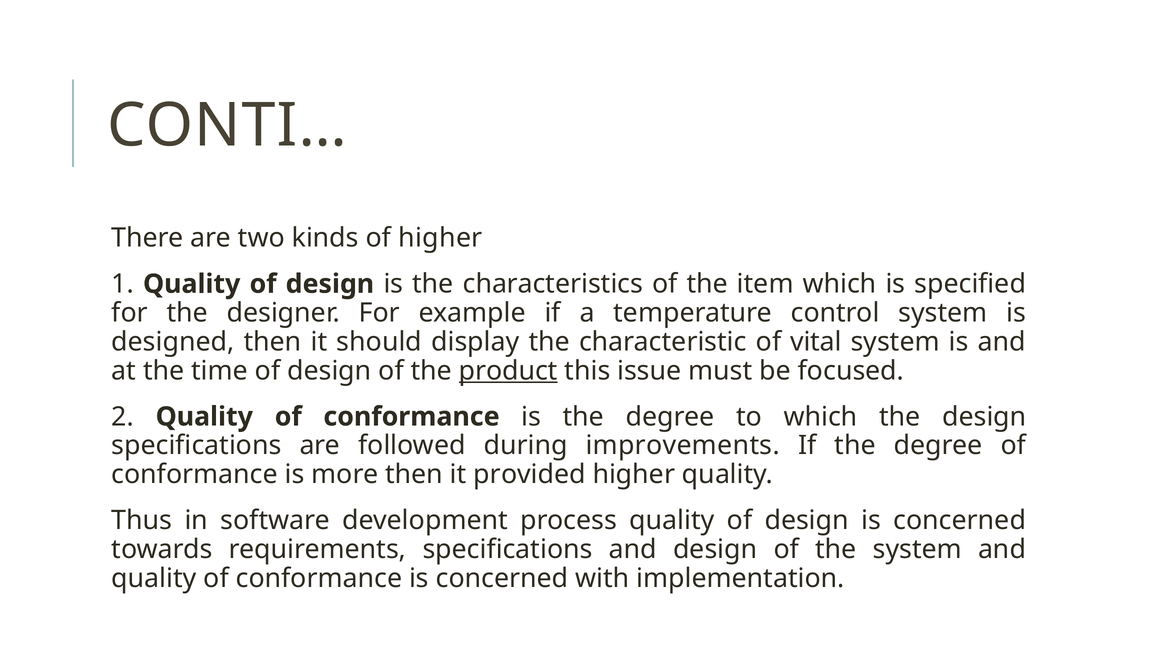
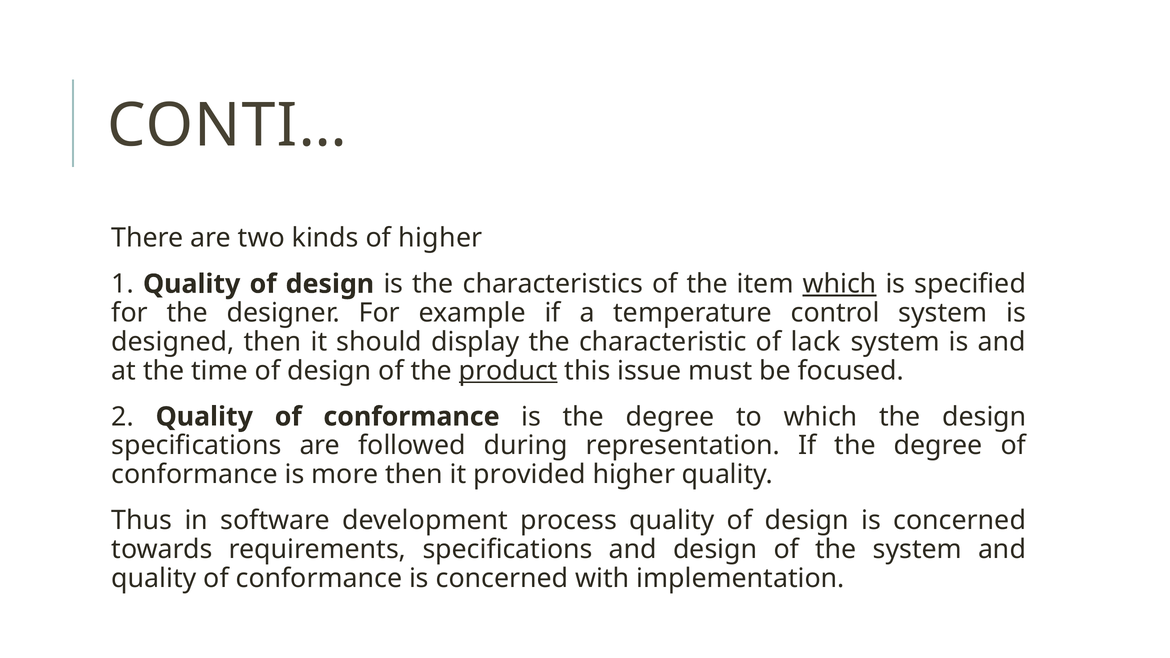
which at (840, 284) underline: none -> present
vital: vital -> lack
improvements: improvements -> representation
